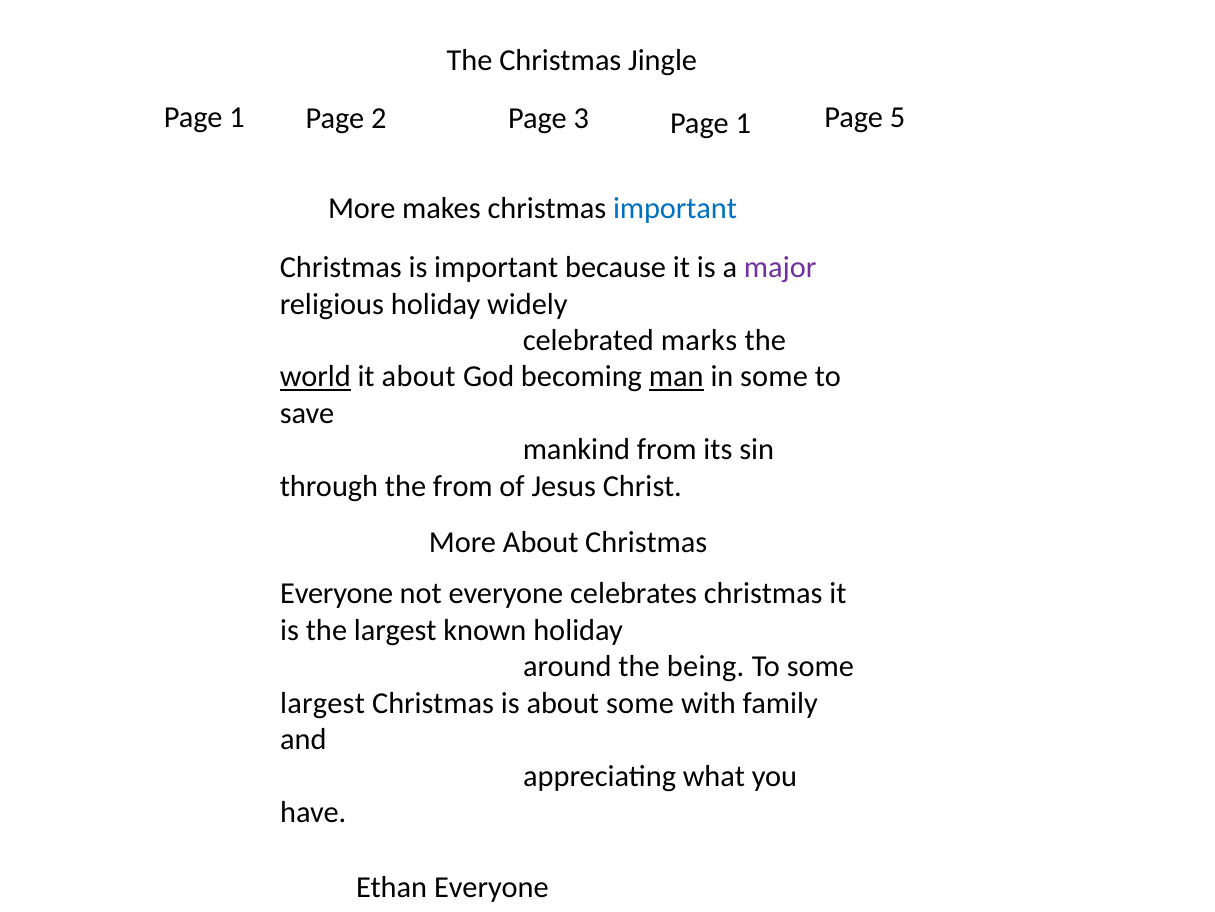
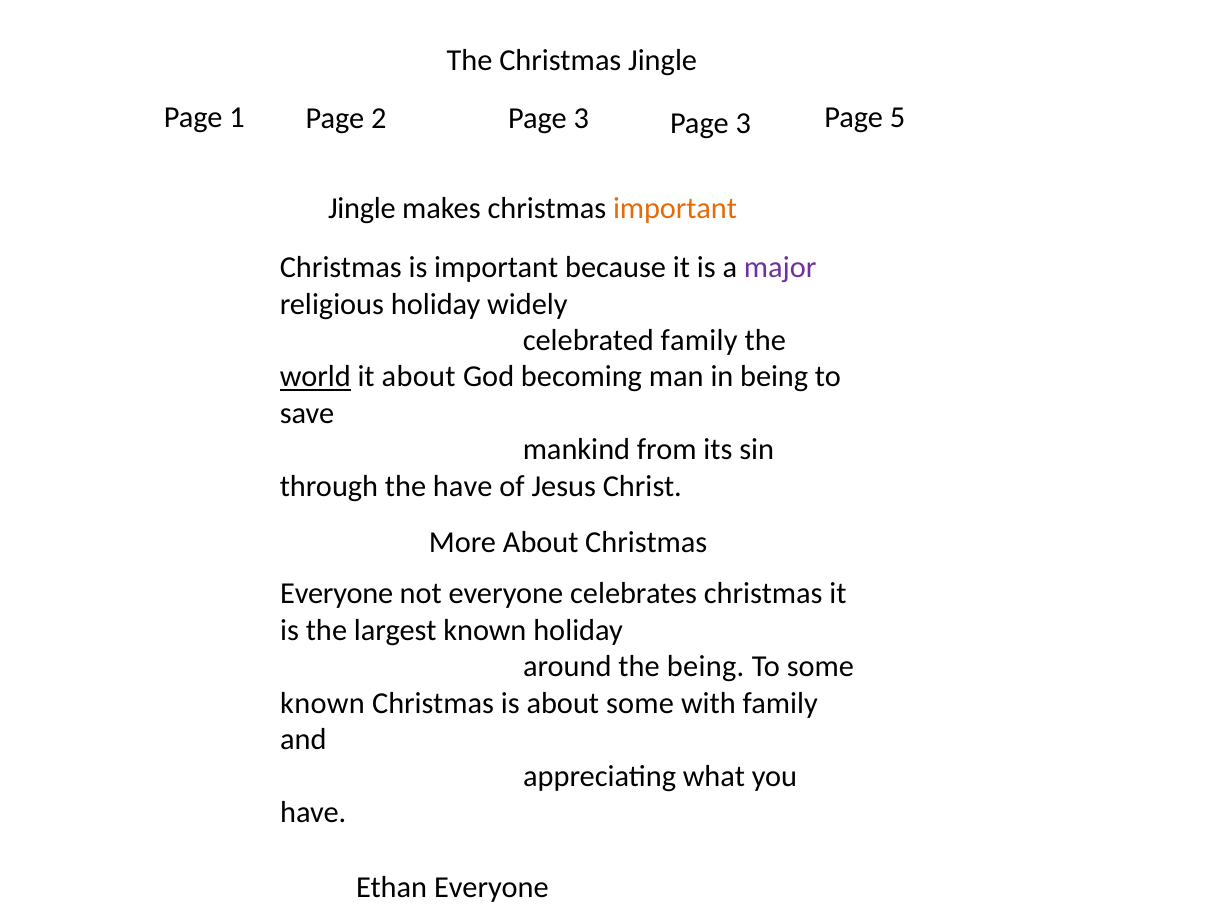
3 Page 1: 1 -> 3
More at (362, 209): More -> Jingle
important at (675, 209) colour: blue -> orange
celebrated marks: marks -> family
man underline: present -> none
in some: some -> being
the from: from -> have
largest at (323, 703): largest -> known
